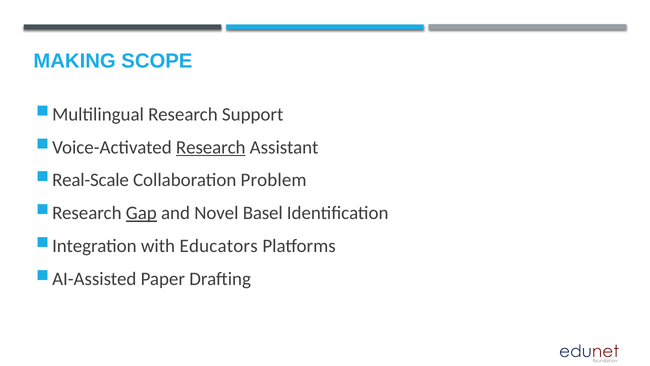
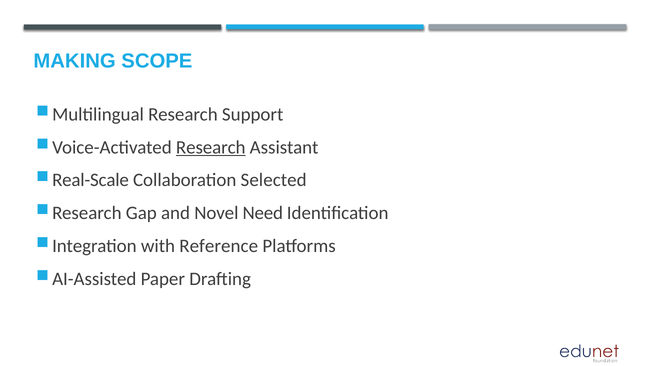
Problem: Problem -> Selected
Gap underline: present -> none
Basel: Basel -> Need
Educators: Educators -> Reference
